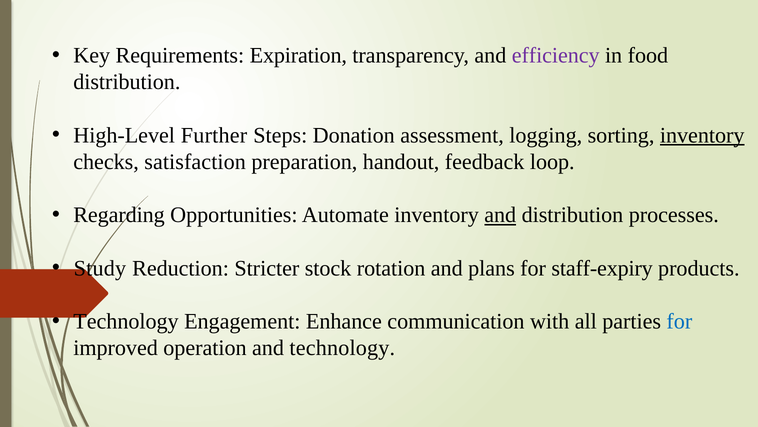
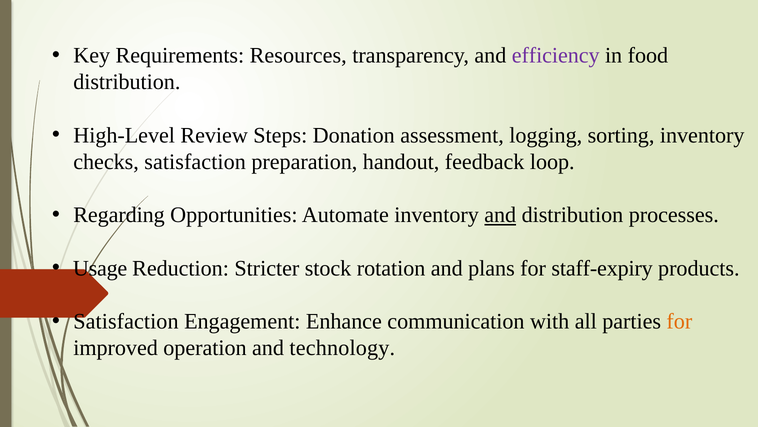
Expiration: Expiration -> Resources
Further: Further -> Review
inventory at (702, 135) underline: present -> none
Study: Study -> Usage
Technology at (126, 321): Technology -> Satisfaction
for at (679, 321) colour: blue -> orange
